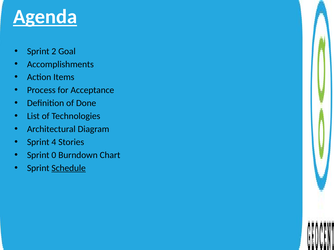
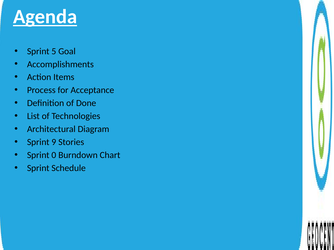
Sprint 2: 2 -> 5
4: 4 -> 9
Schedule underline: present -> none
